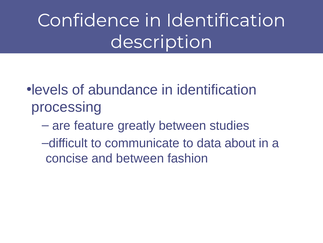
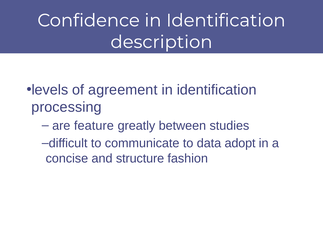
abundance: abundance -> agreement
about: about -> adopt
and between: between -> structure
